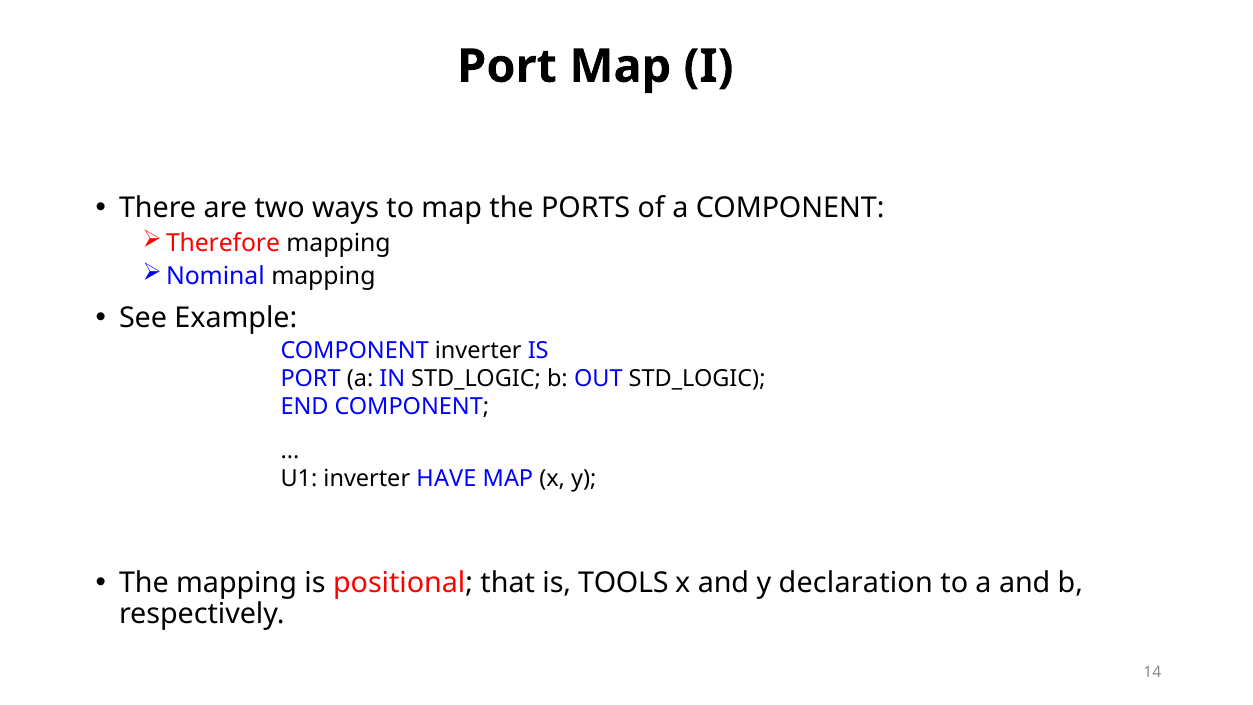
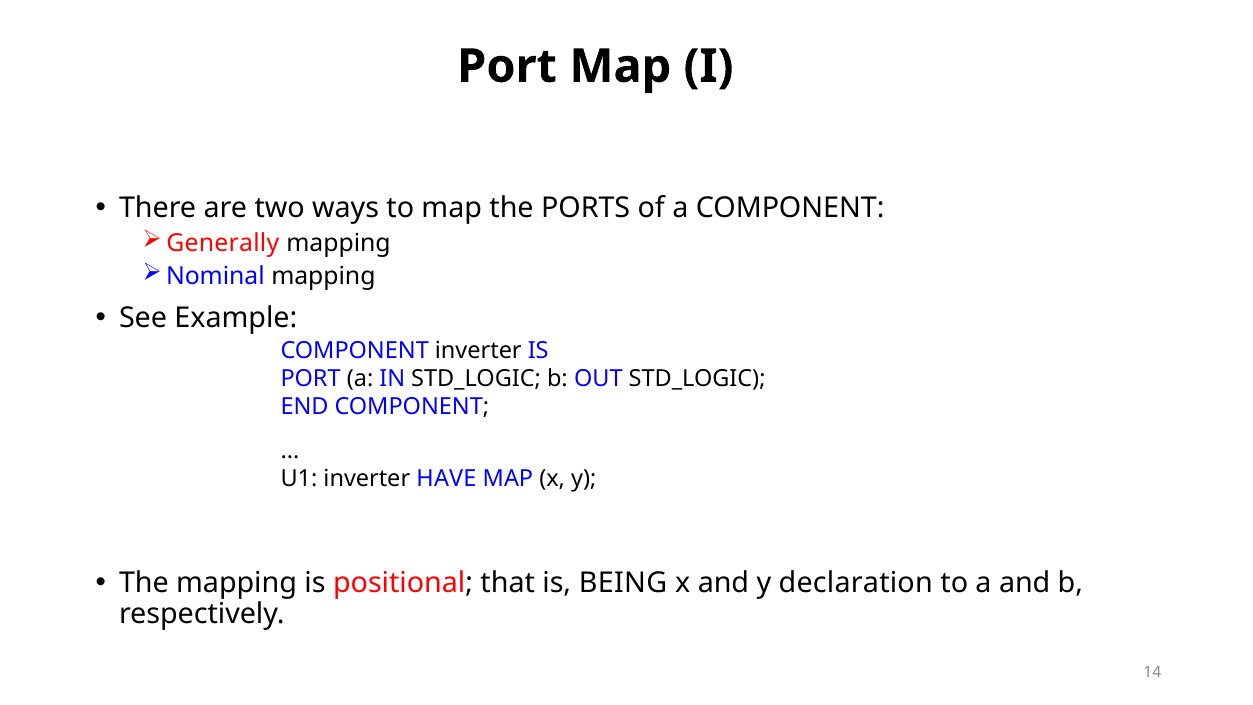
Therefore: Therefore -> Generally
TOOLS: TOOLS -> BEING
